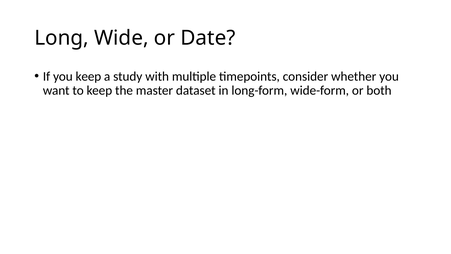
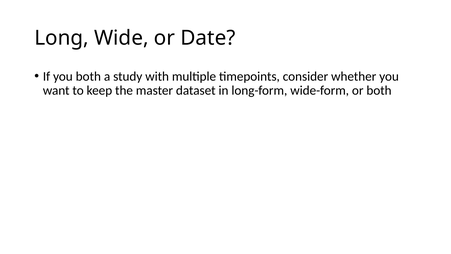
you keep: keep -> both
